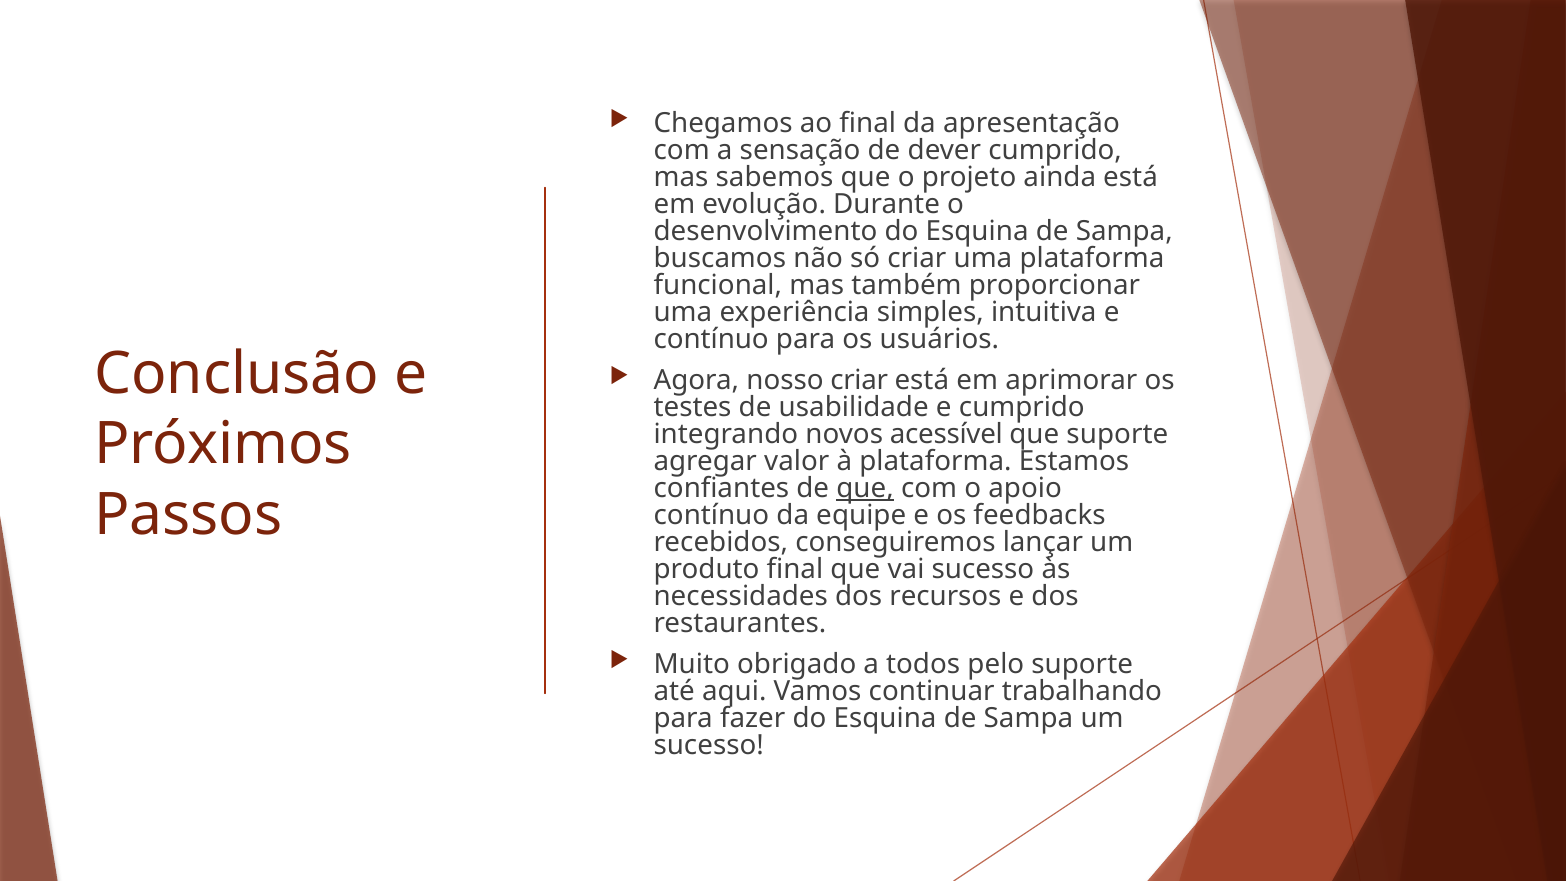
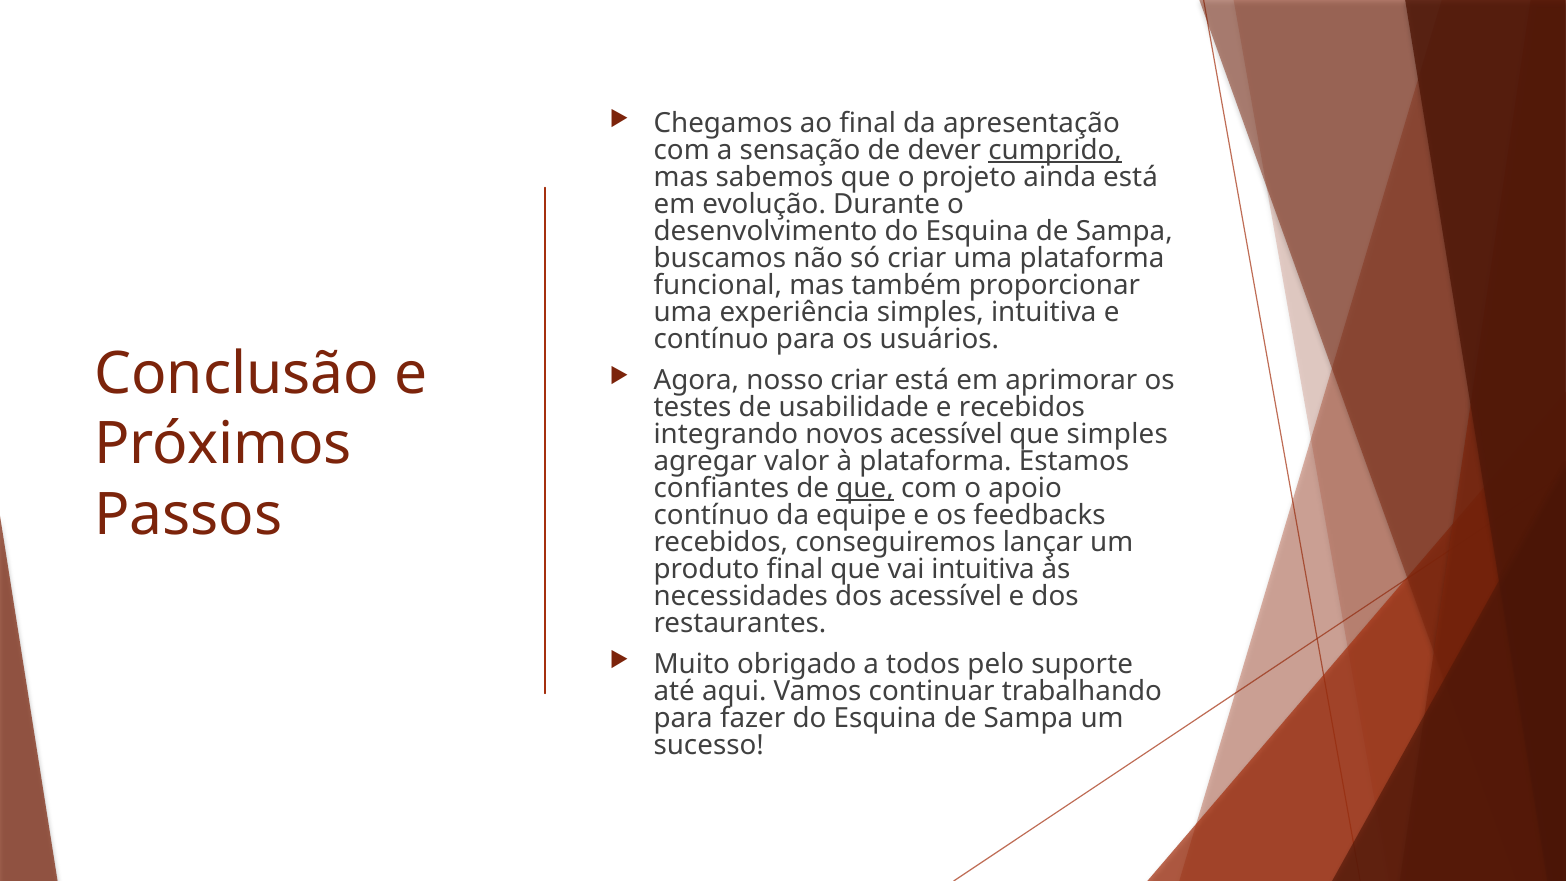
cumprido at (1055, 150) underline: none -> present
e cumprido: cumprido -> recebidos
que suporte: suporte -> simples
vai sucesso: sucesso -> intuitiva
dos recursos: recursos -> acessível
